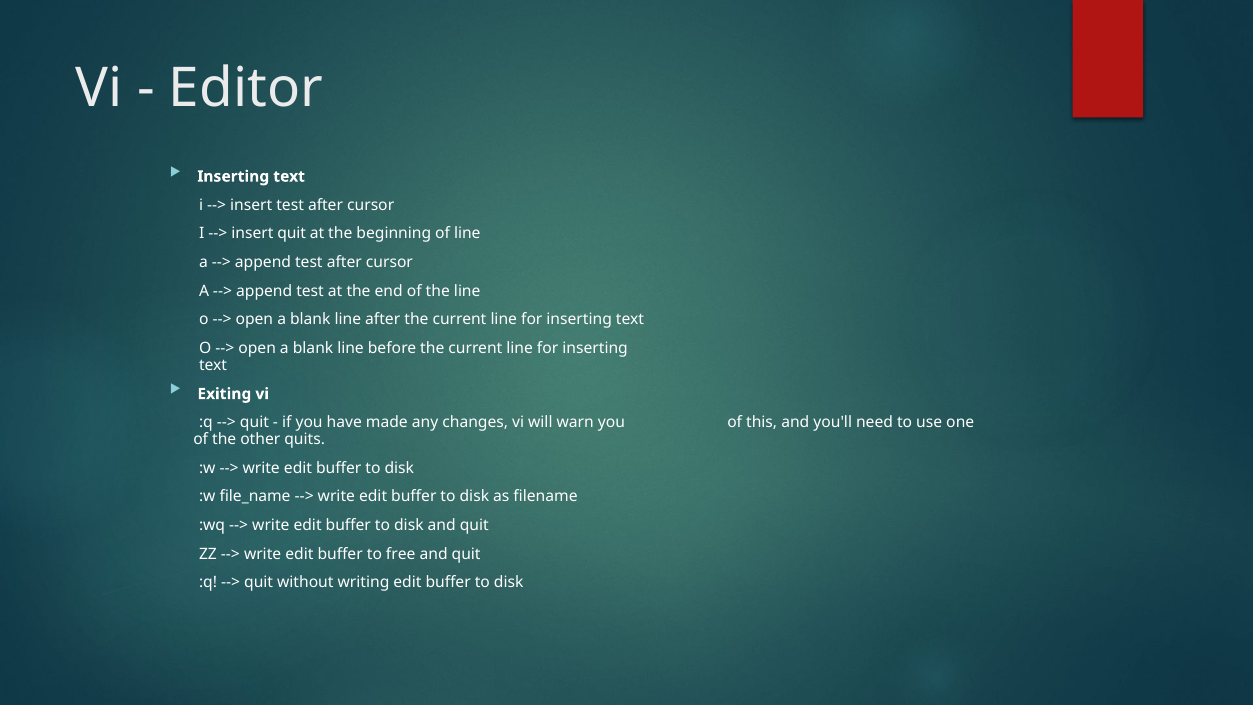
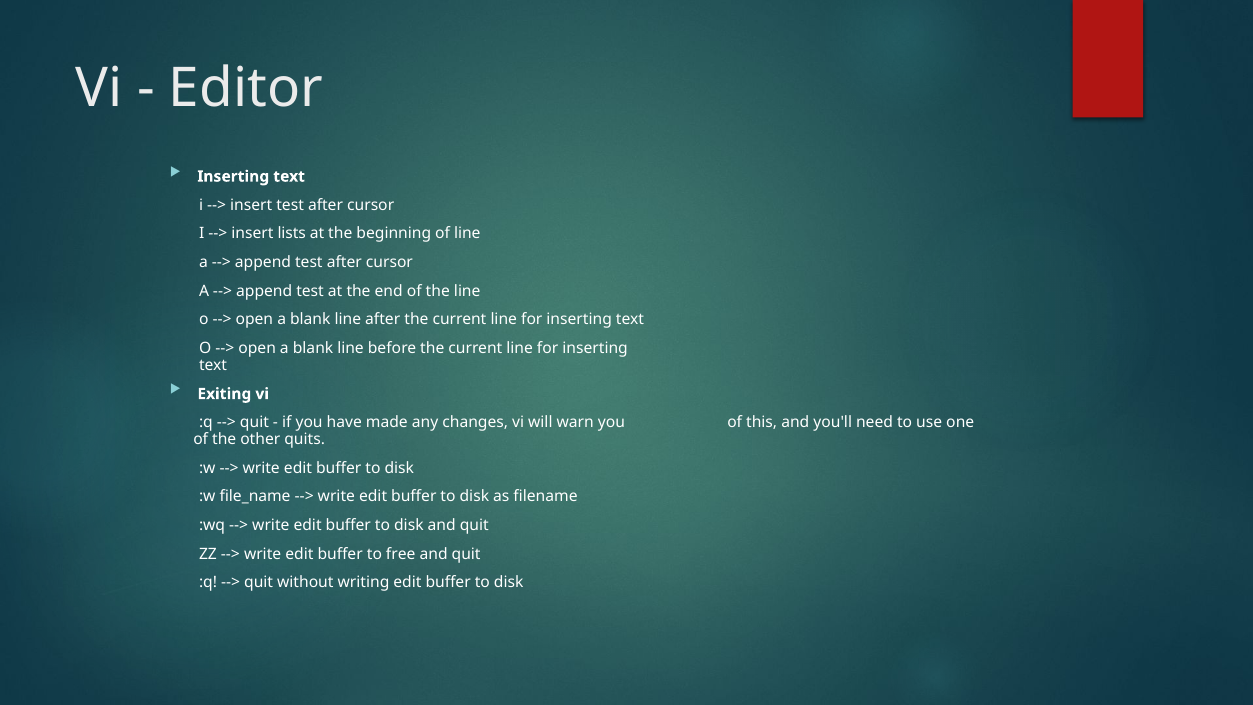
insert quit: quit -> lists
